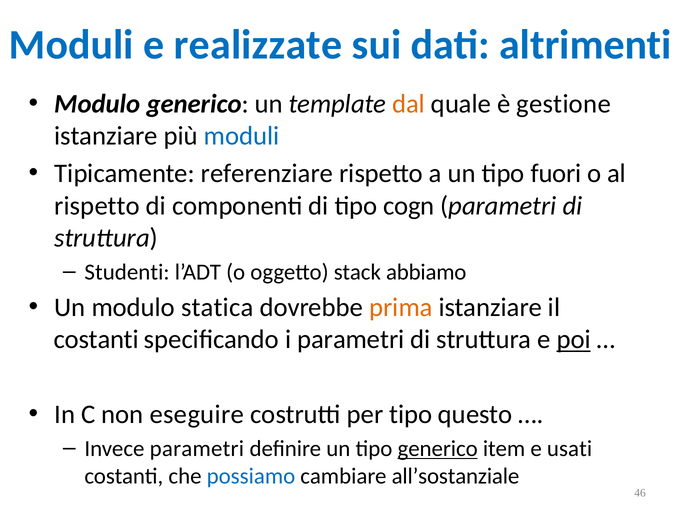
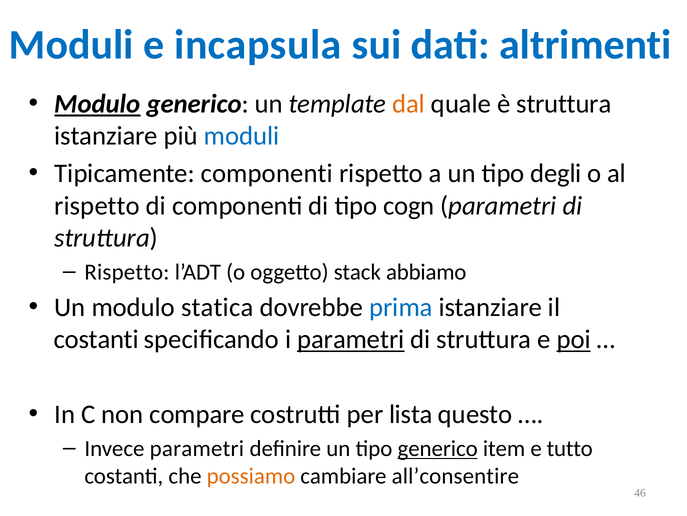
realizzate: realizzate -> incapsula
Modulo at (97, 104) underline: none -> present
è gestione: gestione -> struttura
Tipicamente referenziare: referenziare -> componenti
fuori: fuori -> degli
Studenti at (127, 272): Studenti -> Rispetto
prima colour: orange -> blue
parametri at (351, 339) underline: none -> present
eseguire: eseguire -> compare
per tipo: tipo -> lista
usati: usati -> tutto
possiamo colour: blue -> orange
all’sostanziale: all’sostanziale -> all’consentire
